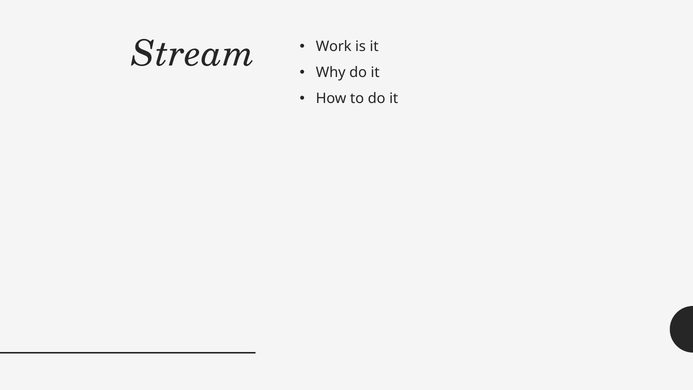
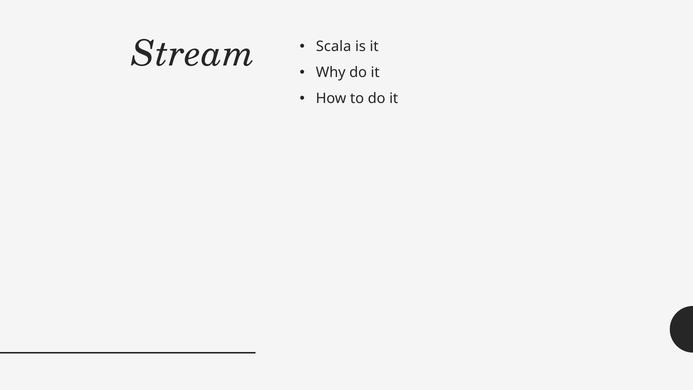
Work: Work -> Scala
